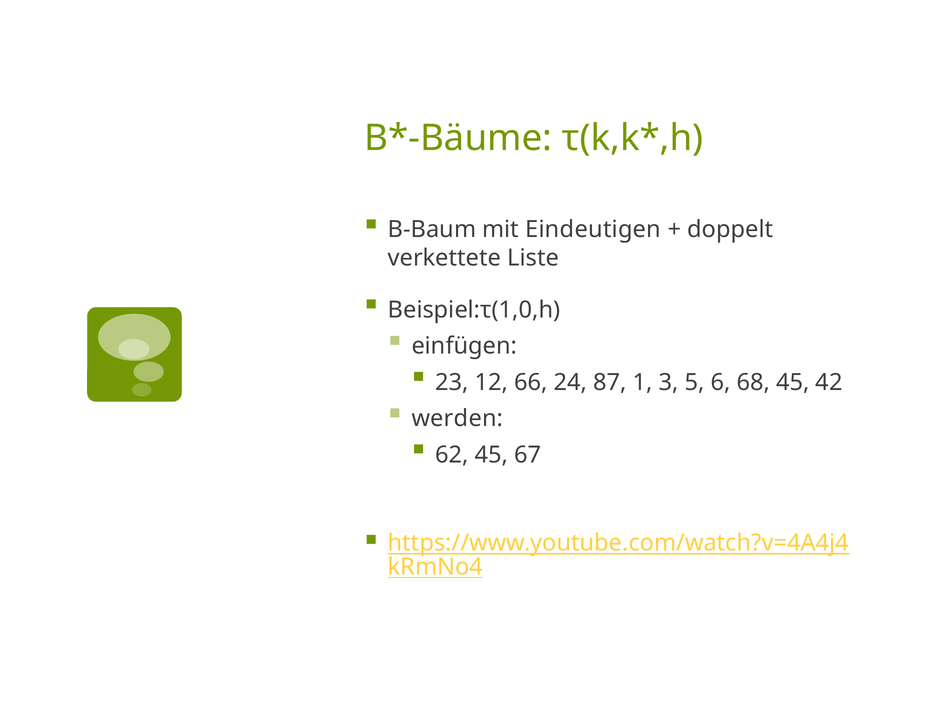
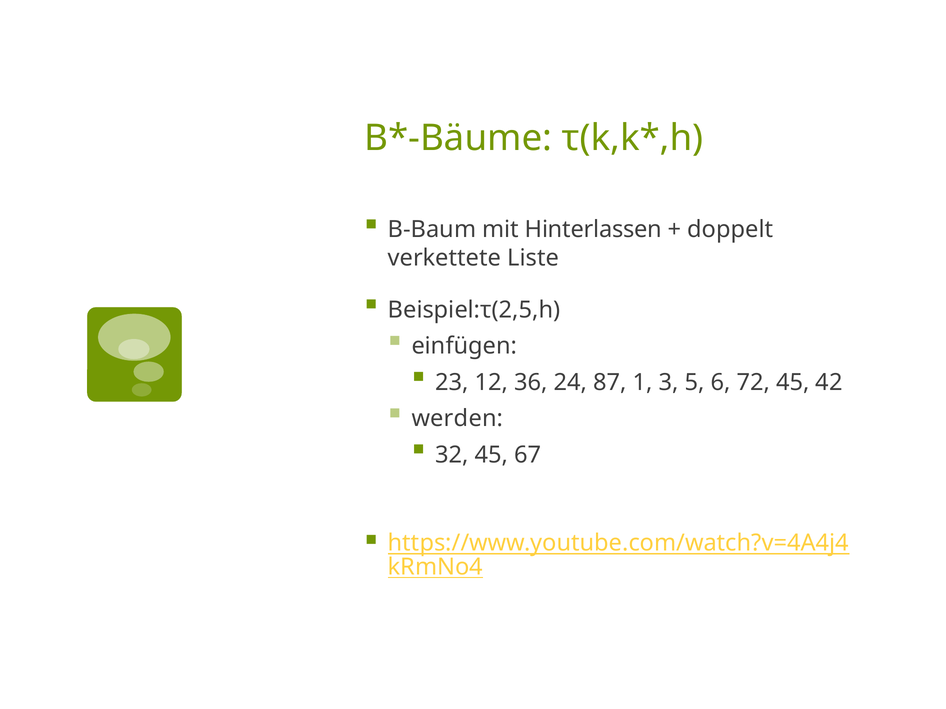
Eindeutigen: Eindeutigen -> Hinterlassen
Beispiel:τ(1,0,h: Beispiel:τ(1,0,h -> Beispiel:τ(2,5,h
66: 66 -> 36
68: 68 -> 72
62: 62 -> 32
